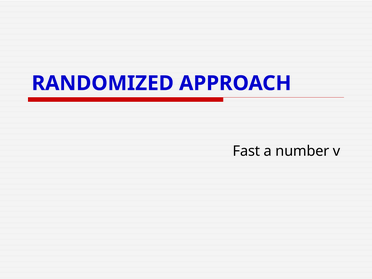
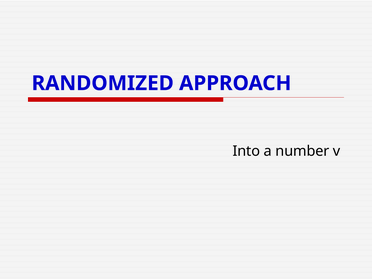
Fast: Fast -> Into
